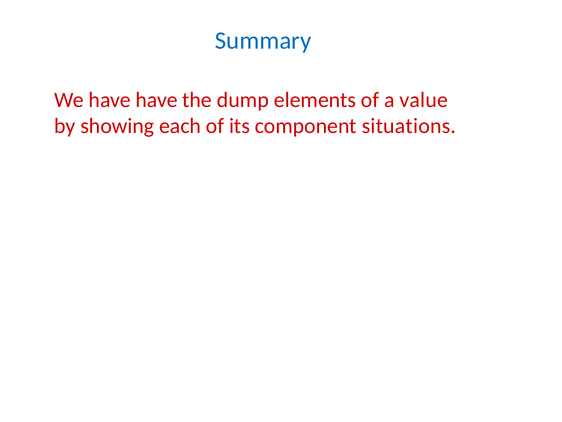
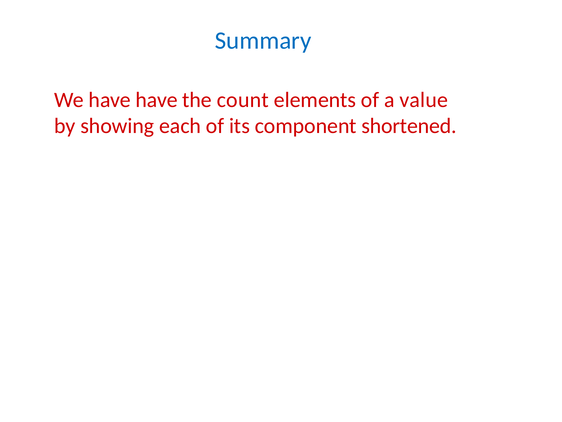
dump: dump -> count
situations: situations -> shortened
